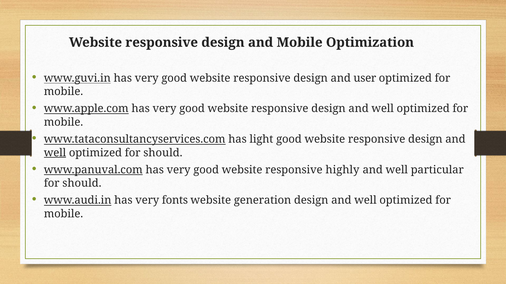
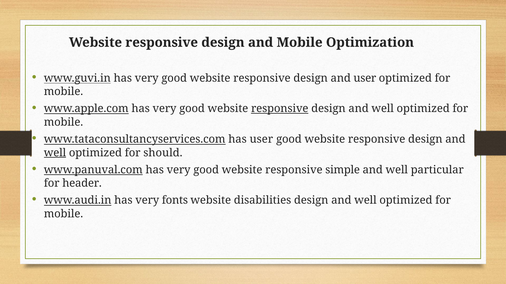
responsive at (280, 109) underline: none -> present
has light: light -> user
highly: highly -> simple
should at (82, 184): should -> header
generation: generation -> disabilities
